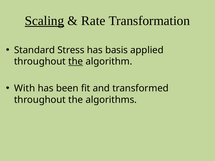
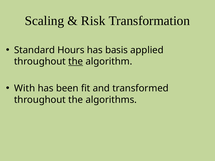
Scaling underline: present -> none
Rate: Rate -> Risk
Stress: Stress -> Hours
